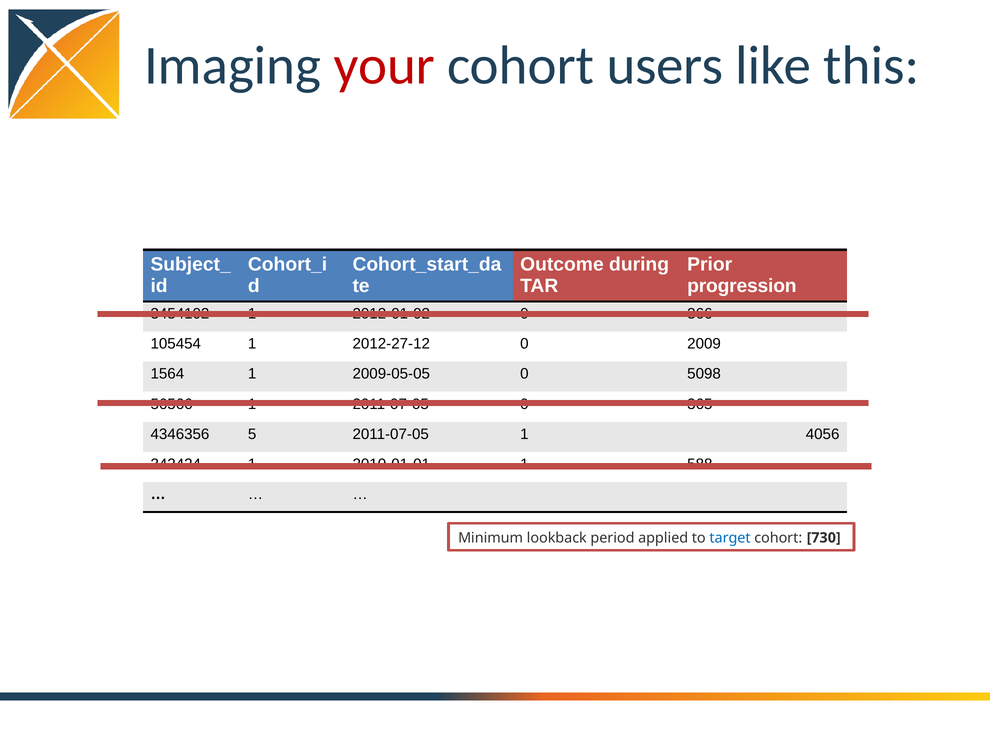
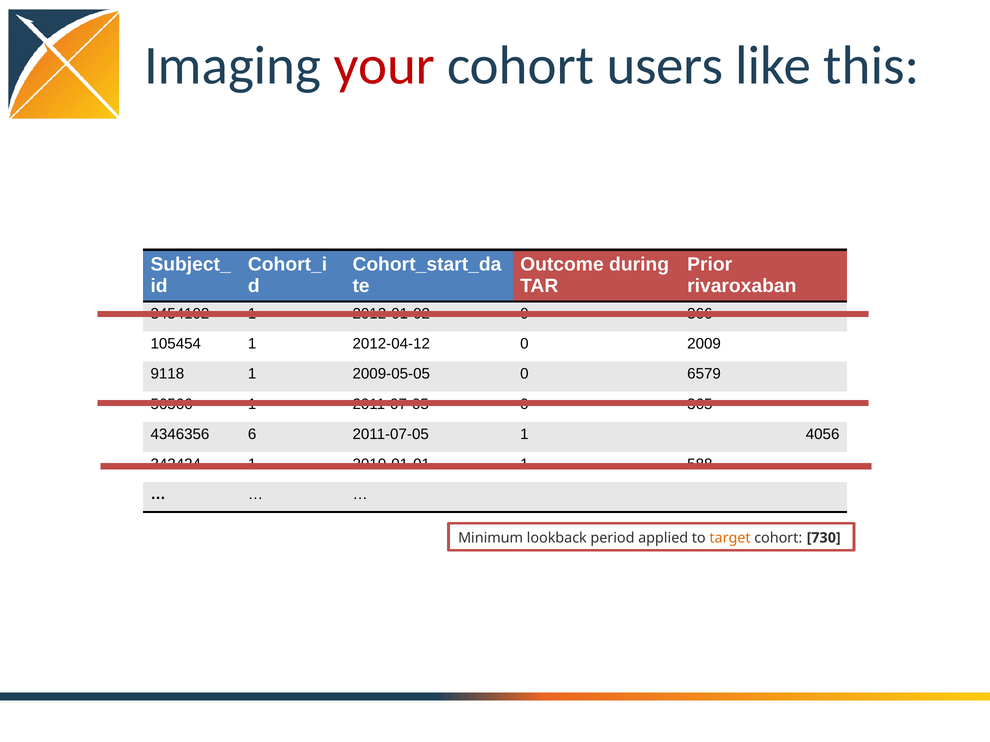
progression: progression -> rivaroxaban
2012-27-12: 2012-27-12 -> 2012-04-12
1564: 1564 -> 9118
5098: 5098 -> 6579
5: 5 -> 6
target colour: blue -> orange
